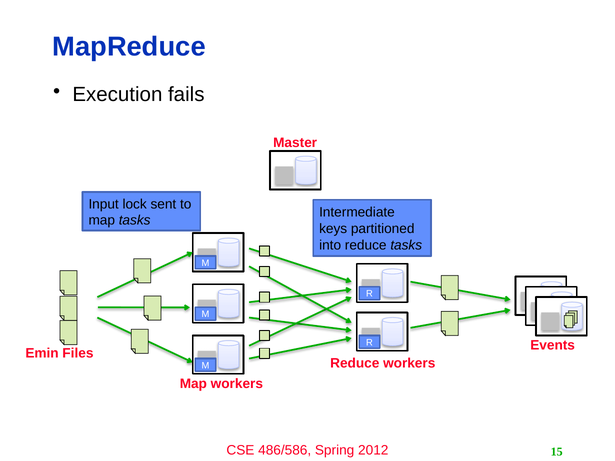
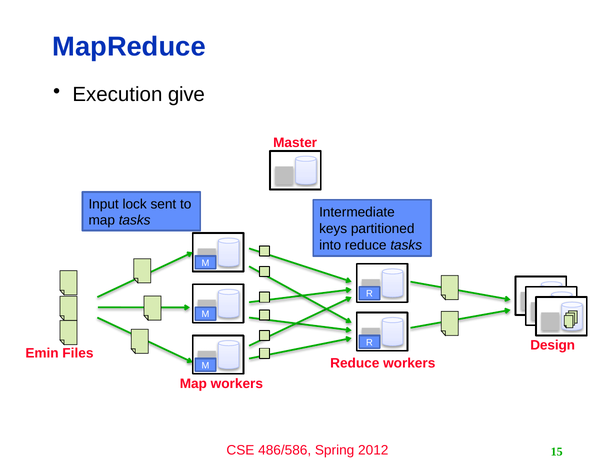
fails: fails -> give
Events: Events -> Design
